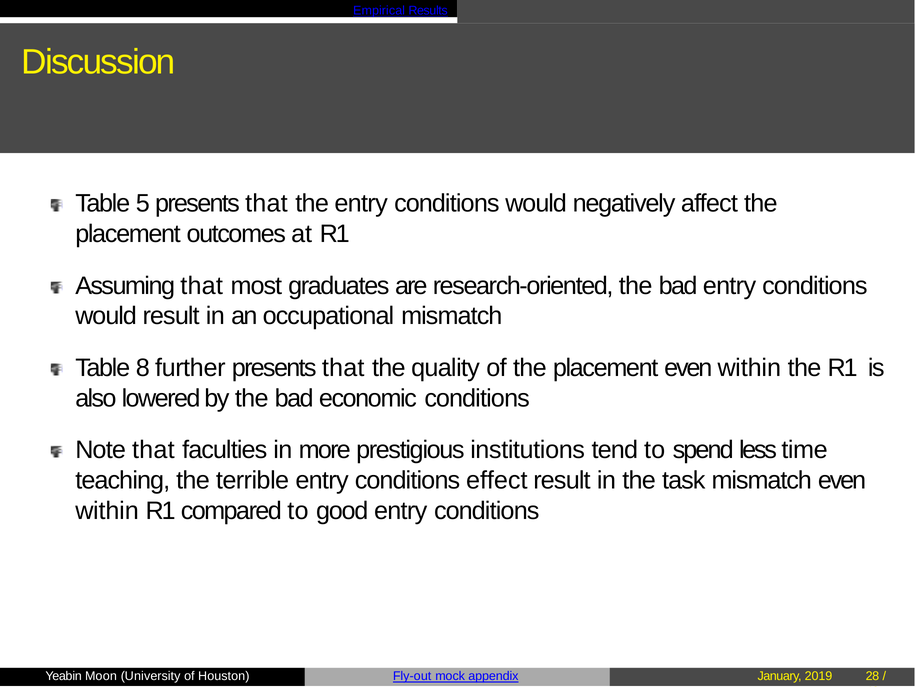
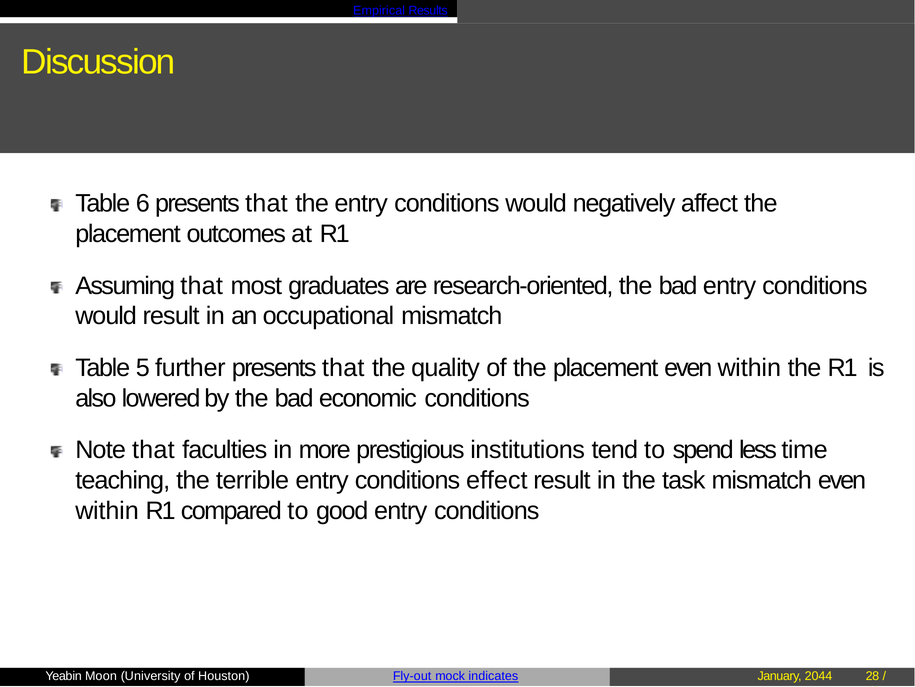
5: 5 -> 6
8: 8 -> 5
appendix: appendix -> indicates
2019: 2019 -> 2044
